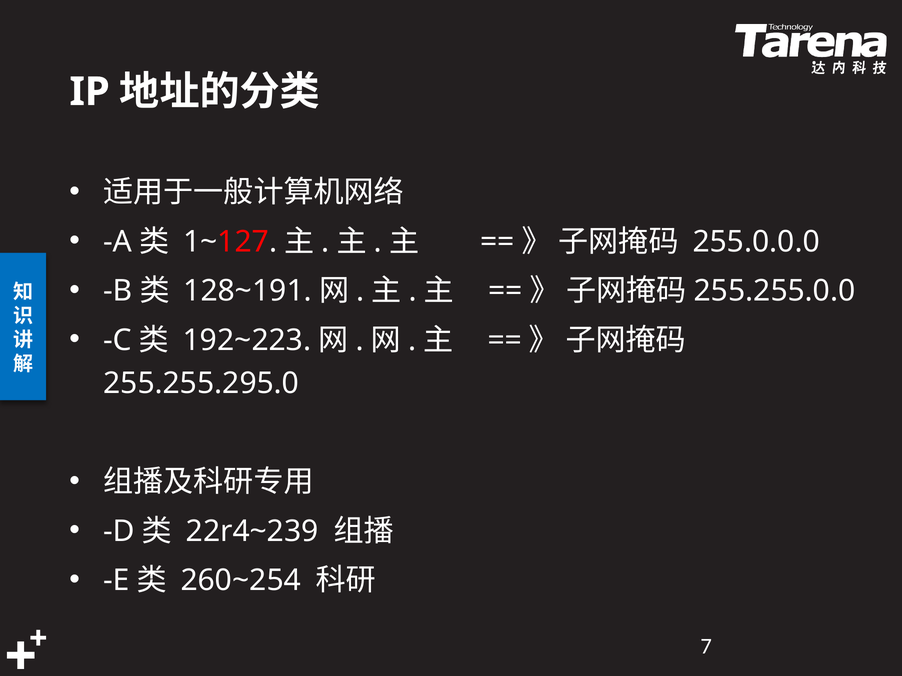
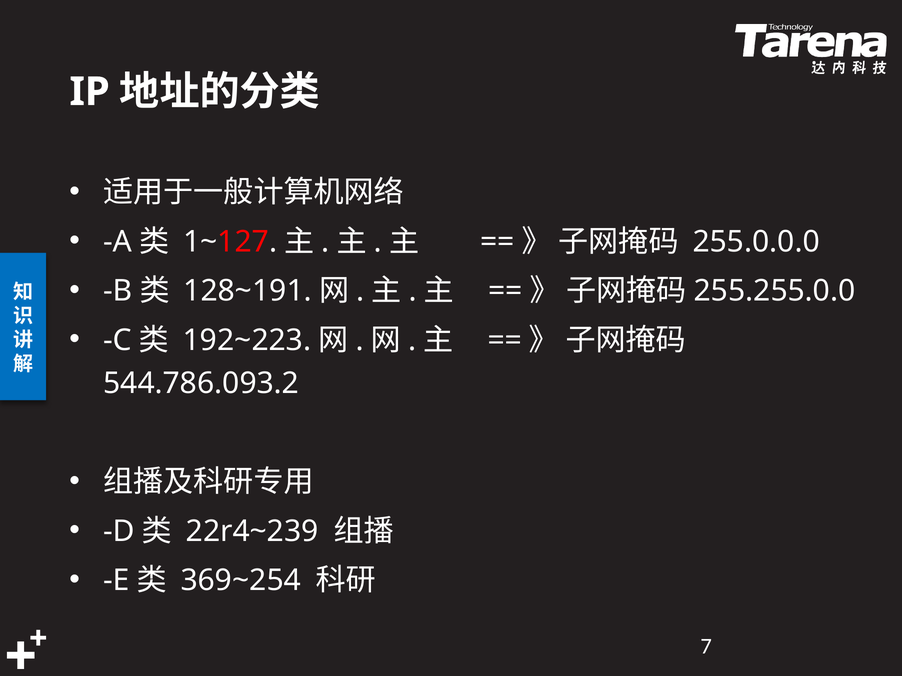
255.255.295.0: 255.255.295.0 -> 544.786.093.2
260~254: 260~254 -> 369~254
